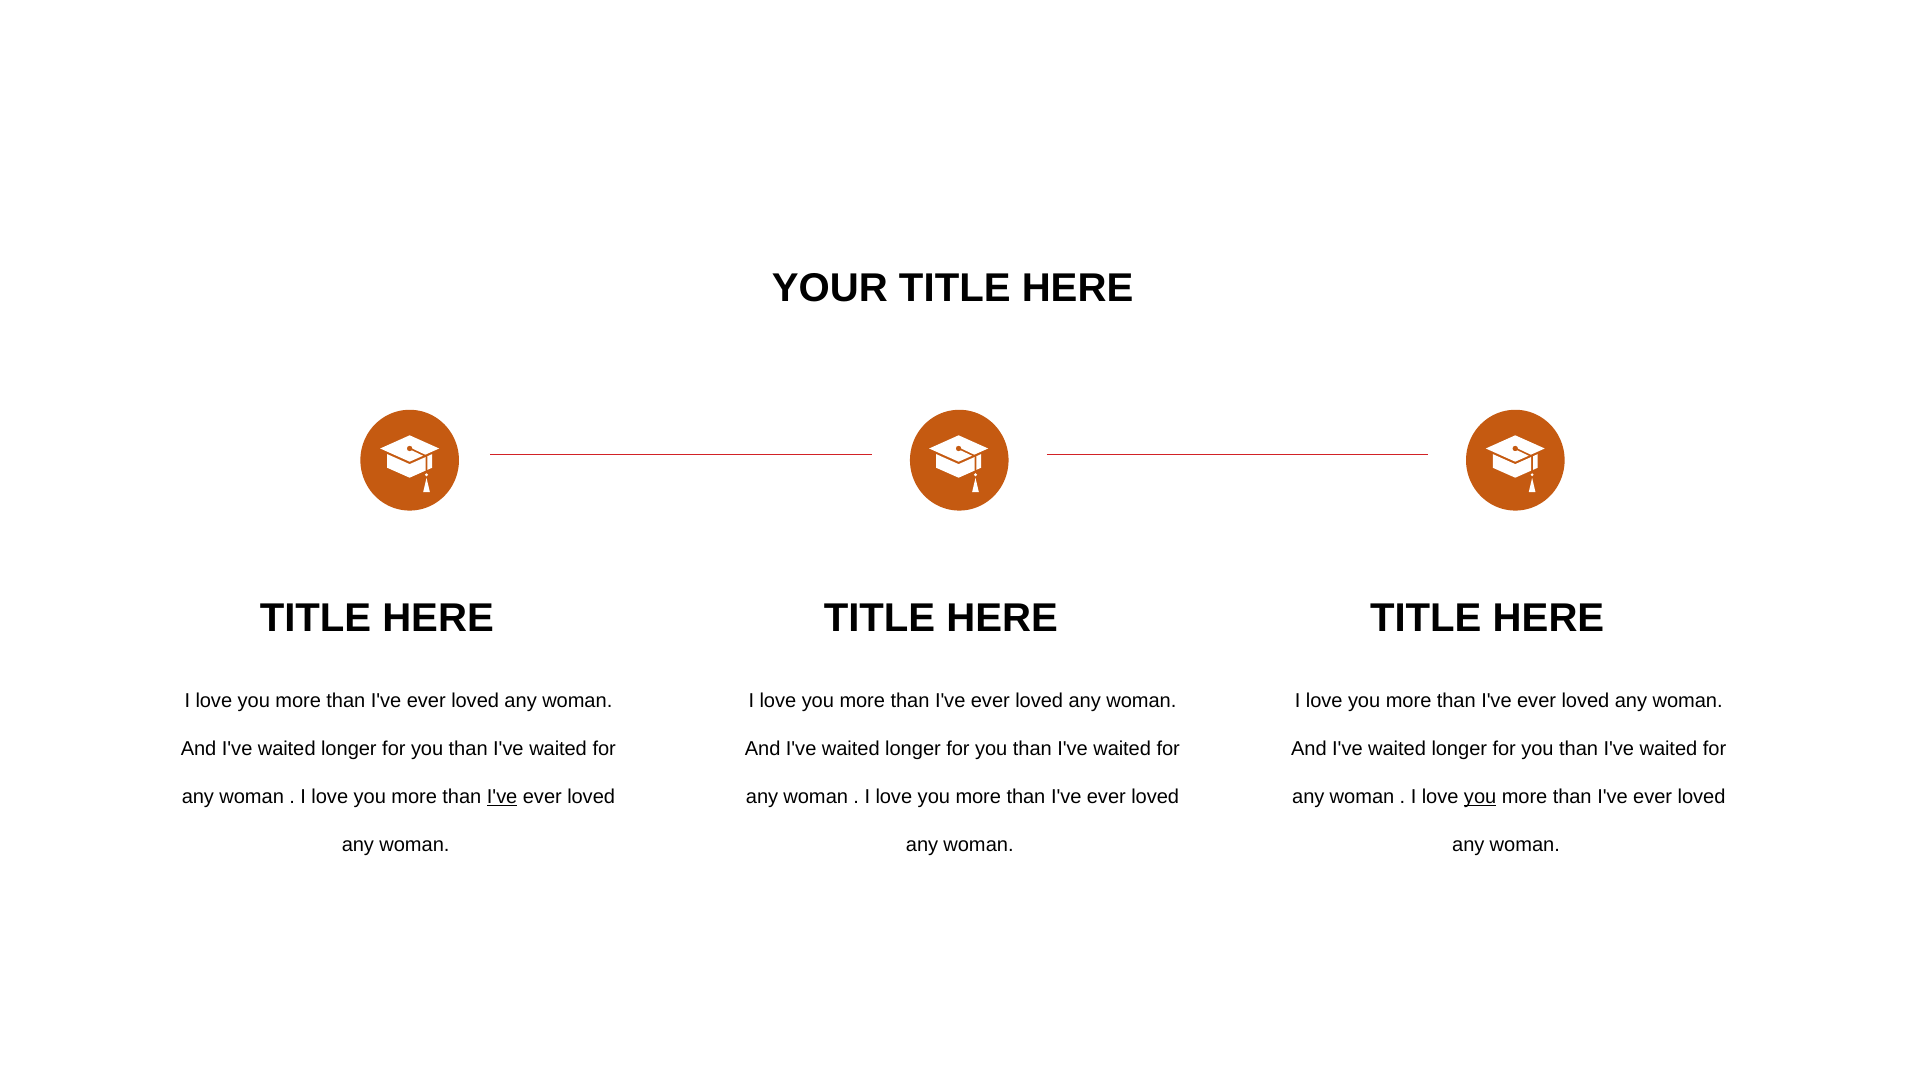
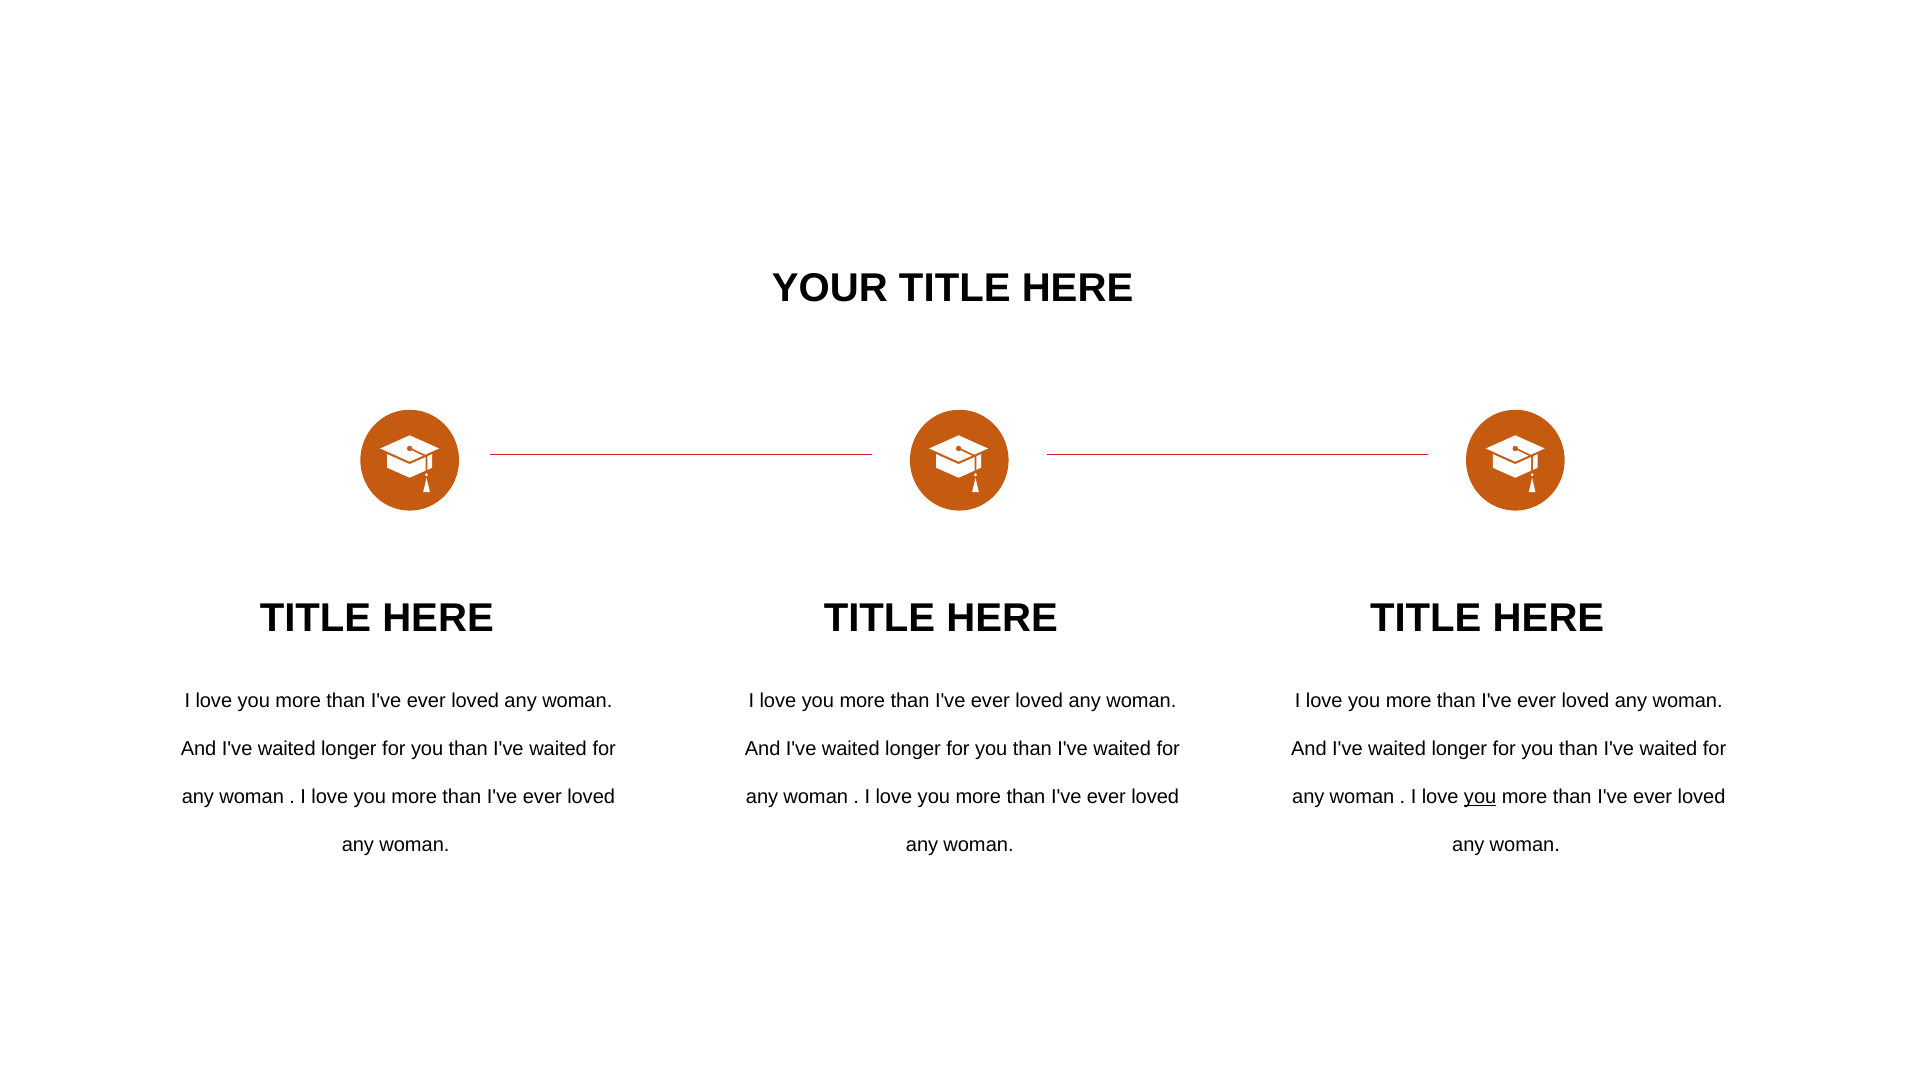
I've at (502, 797) underline: present -> none
